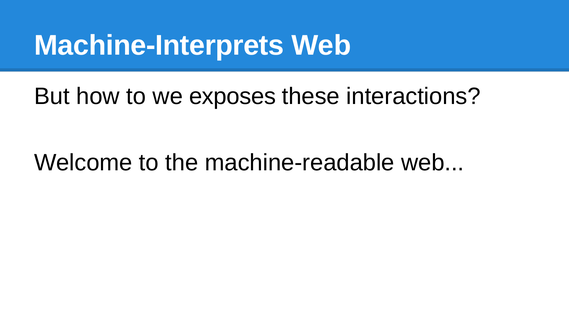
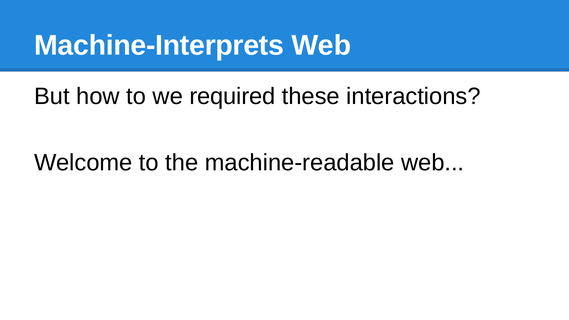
exposes: exposes -> required
